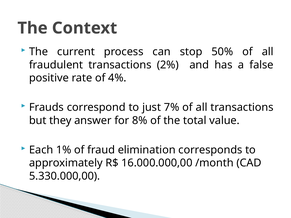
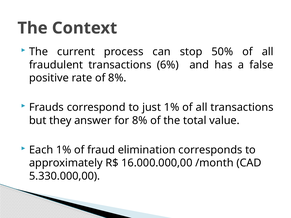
2%: 2% -> 6%
of 4%: 4% -> 8%
just 7%: 7% -> 1%
